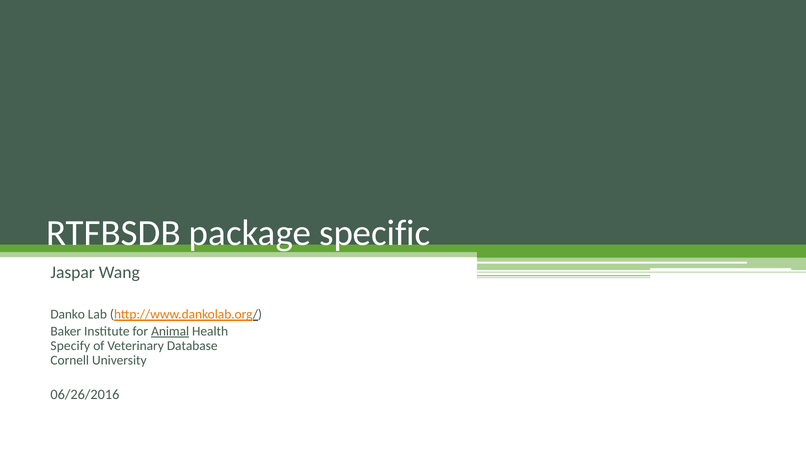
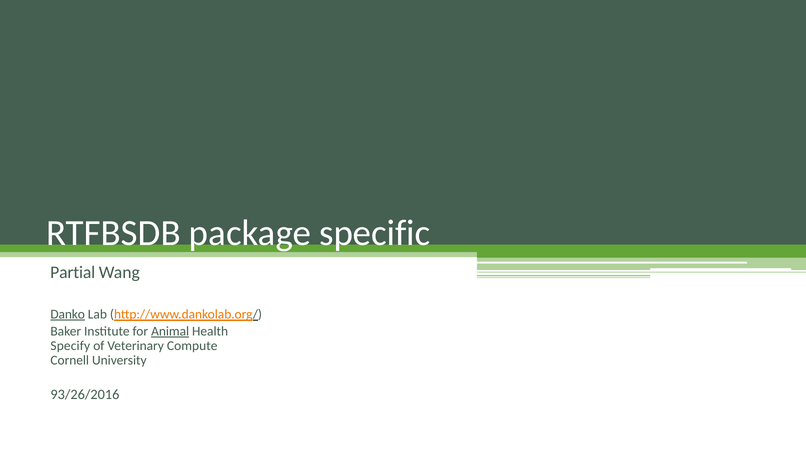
Jaspar: Jaspar -> Partial
Danko underline: none -> present
Database: Database -> Compute
06/26/2016: 06/26/2016 -> 93/26/2016
